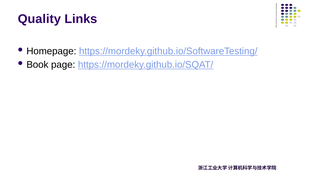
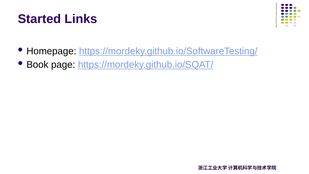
Quality: Quality -> Started
